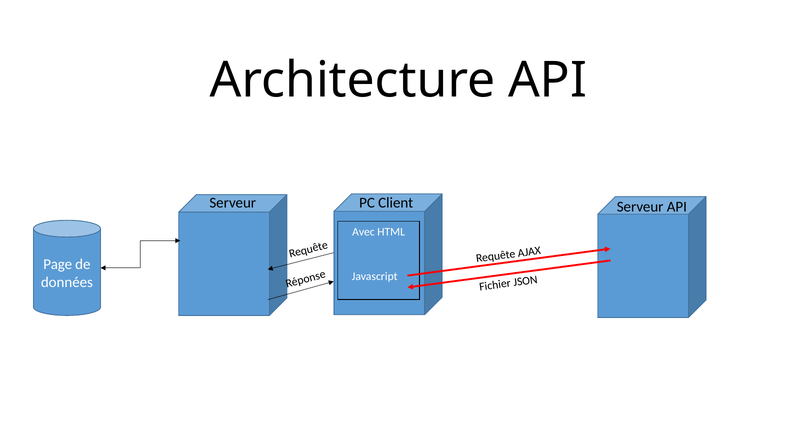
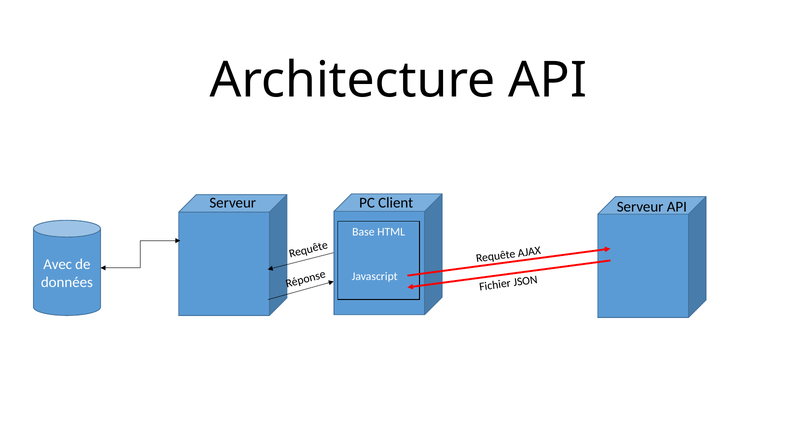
Avec: Avec -> Base
Page: Page -> Avec
